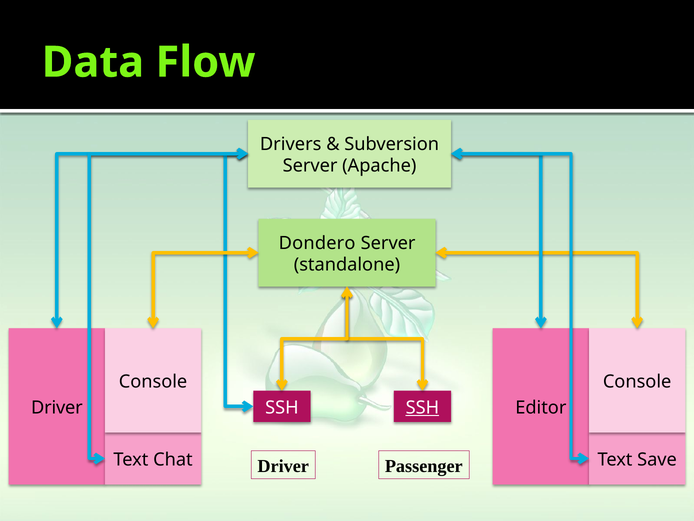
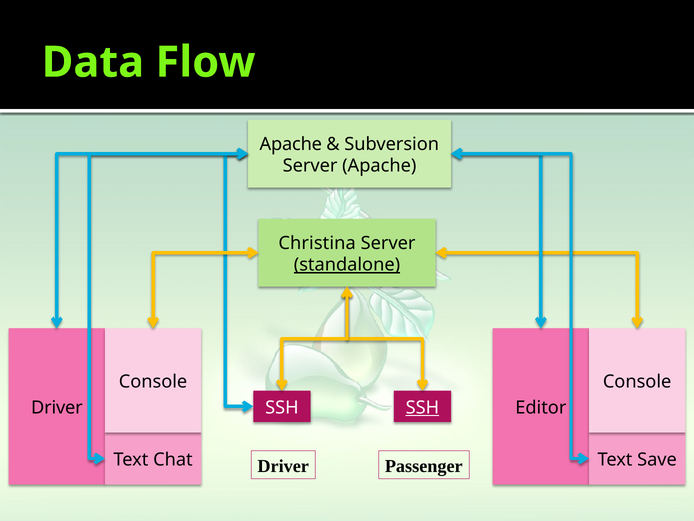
Drivers at (291, 144): Drivers -> Apache
Dondero: Dondero -> Christina
standalone underline: none -> present
